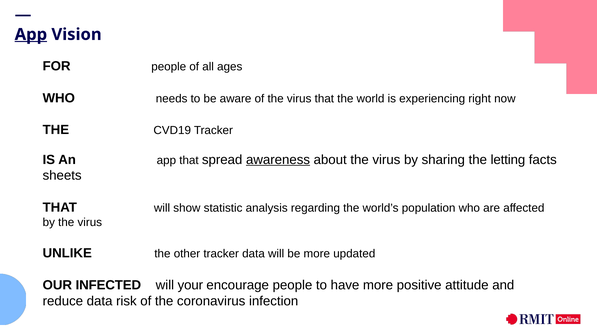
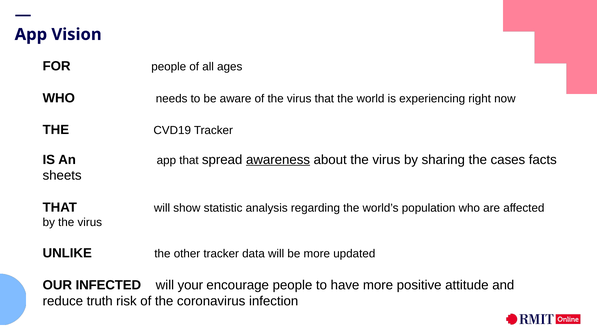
App at (31, 34) underline: present -> none
letting: letting -> cases
reduce data: data -> truth
